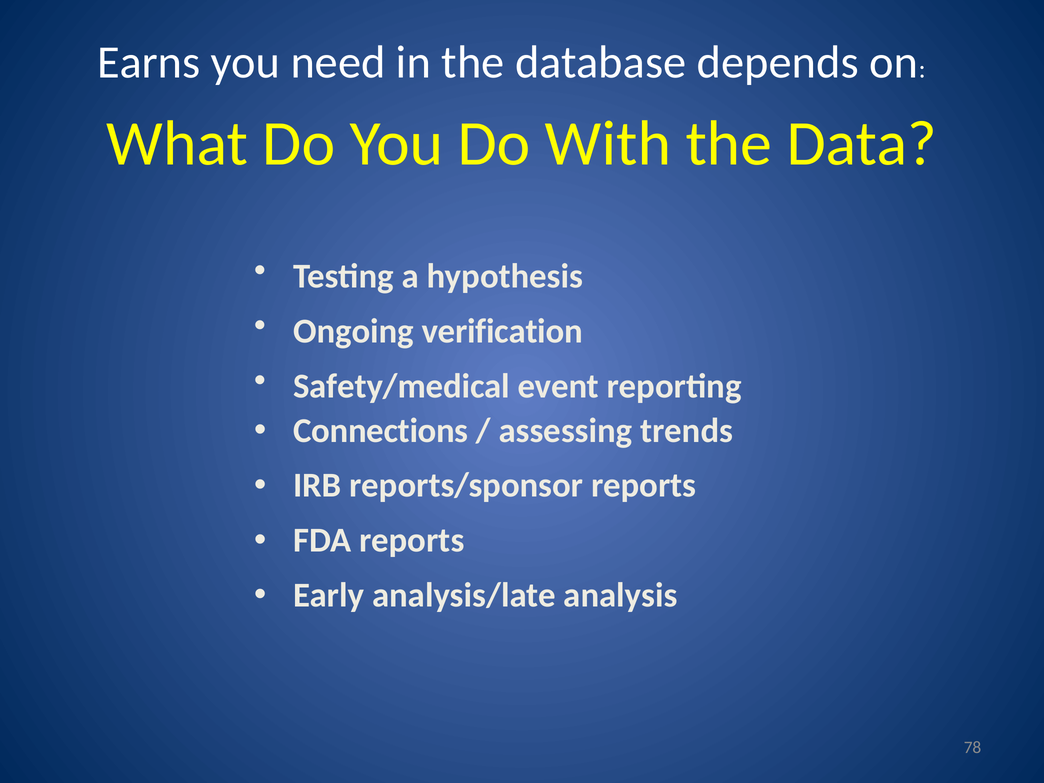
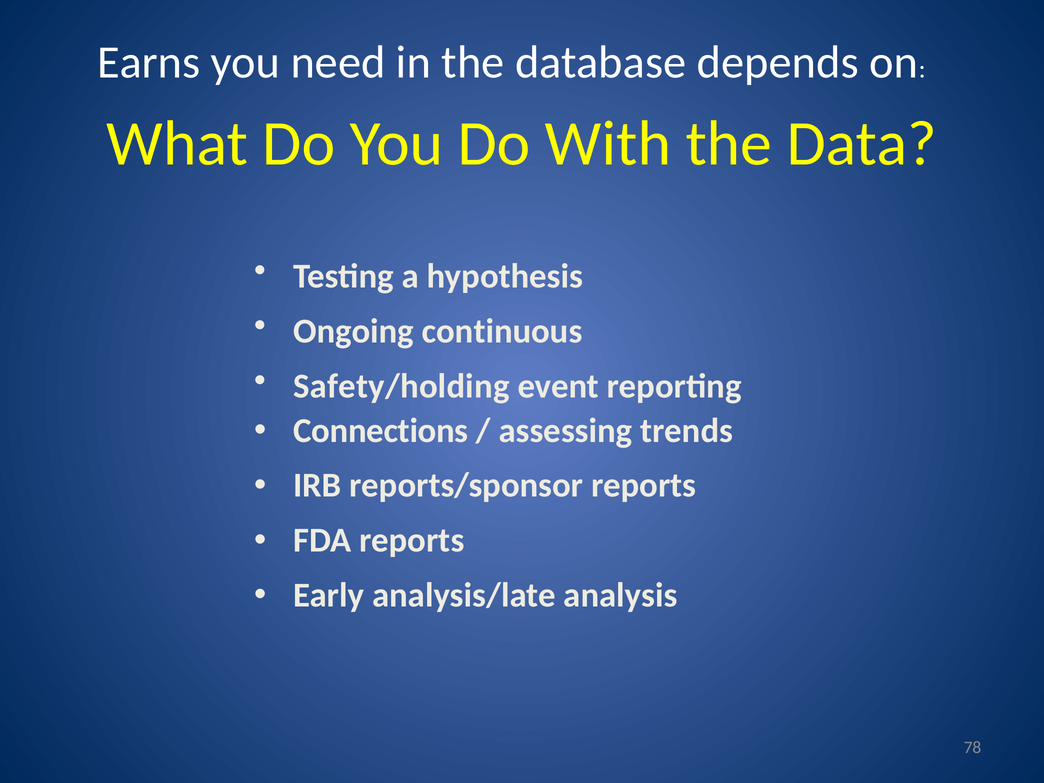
verification: verification -> continuous
Safety/medical: Safety/medical -> Safety/holding
